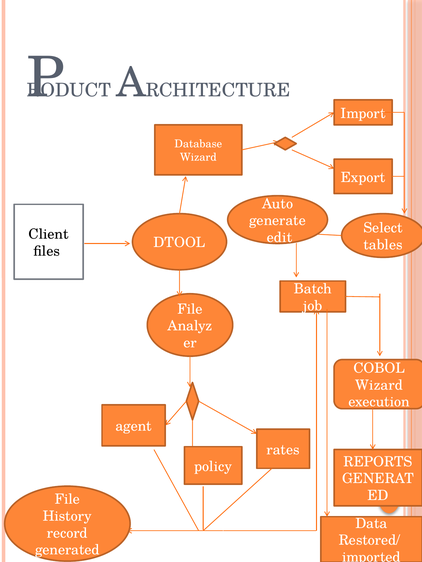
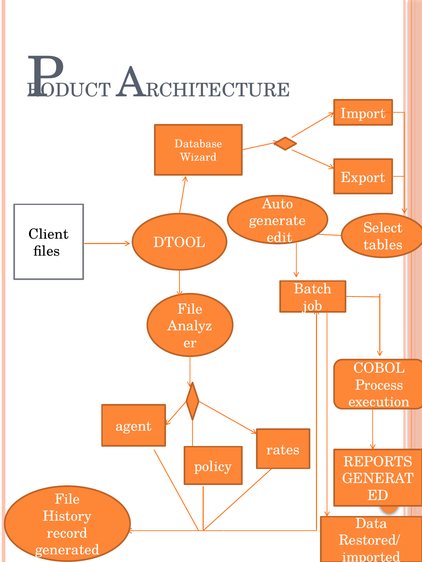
Wizard at (379, 386): Wizard -> Process
